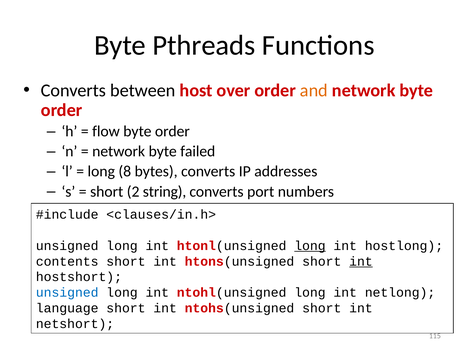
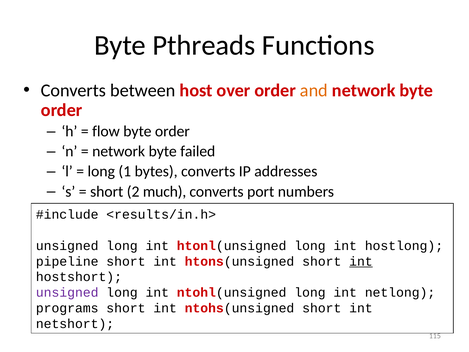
8: 8 -> 1
string: string -> much
<clauses/in.h>: <clauses/in.h> -> <results/in.h>
long at (310, 246) underline: present -> none
contents: contents -> pipeline
unsigned at (67, 292) colour: blue -> purple
language: language -> programs
